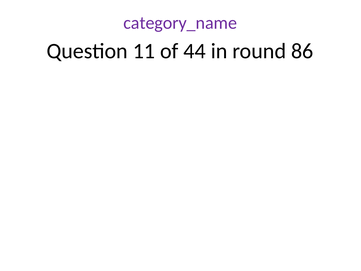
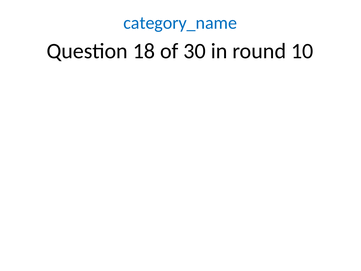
category_name colour: purple -> blue
11: 11 -> 18
44: 44 -> 30
86: 86 -> 10
